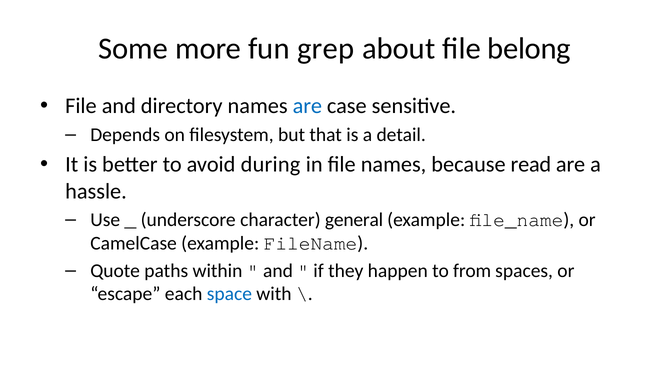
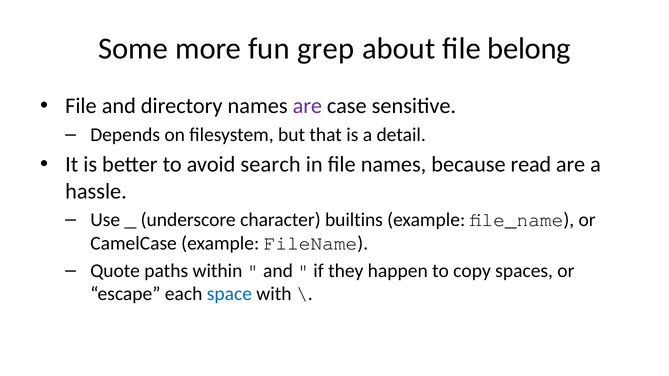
are at (307, 106) colour: blue -> purple
during: during -> search
general: general -> builtins
from: from -> copy
